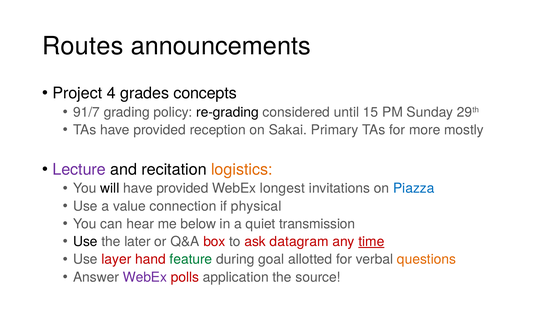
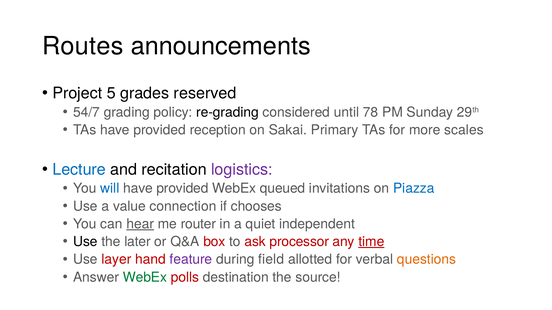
4: 4 -> 5
concepts: concepts -> reserved
91/7: 91/7 -> 54/7
15: 15 -> 78
mostly: mostly -> scales
Lecture colour: purple -> blue
logistics colour: orange -> purple
will colour: black -> blue
longest: longest -> queued
physical: physical -> chooses
hear underline: none -> present
below: below -> router
transmission: transmission -> independent
datagram: datagram -> processor
feature colour: green -> purple
goal: goal -> field
WebEx at (145, 278) colour: purple -> green
application: application -> destination
